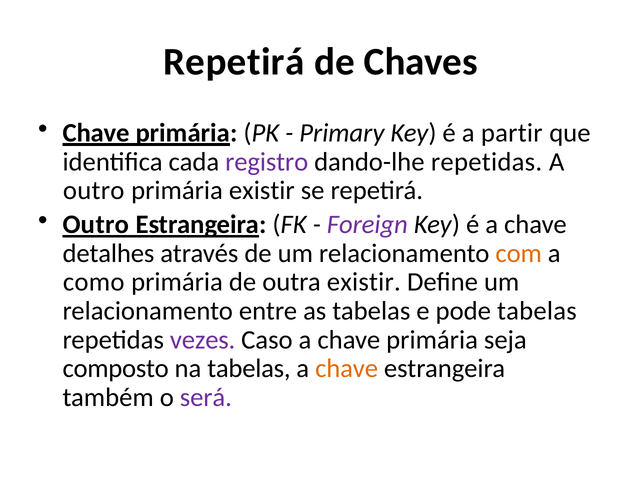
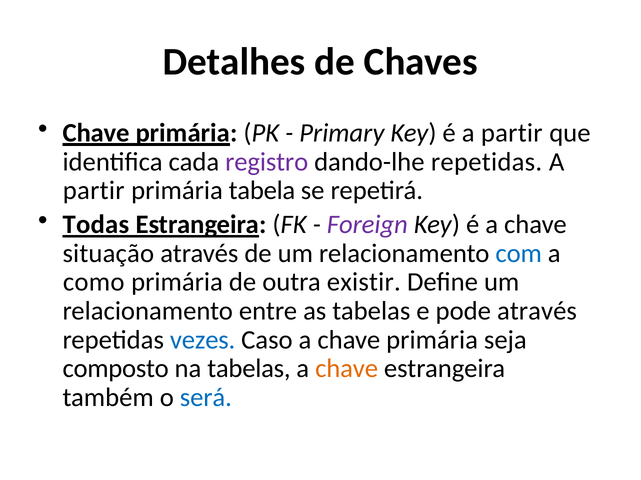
Repetirá at (234, 62): Repetirá -> Detalhes
outro at (94, 191): outro -> partir
primária existir: existir -> tabela
Outro at (96, 225): Outro -> Todas
detalhes: detalhes -> situação
com colour: orange -> blue
pode tabelas: tabelas -> através
vezes colour: purple -> blue
será colour: purple -> blue
